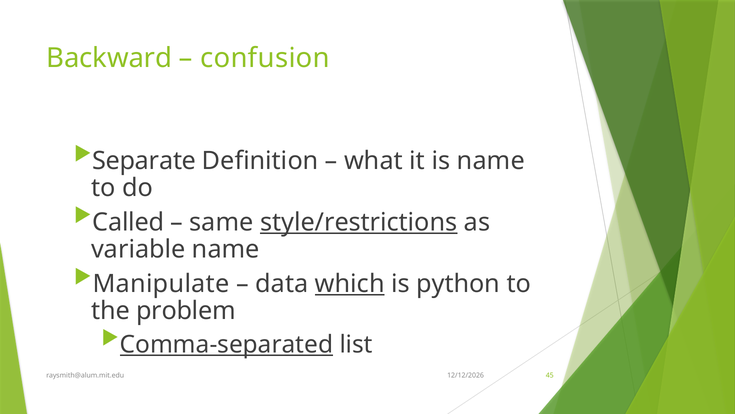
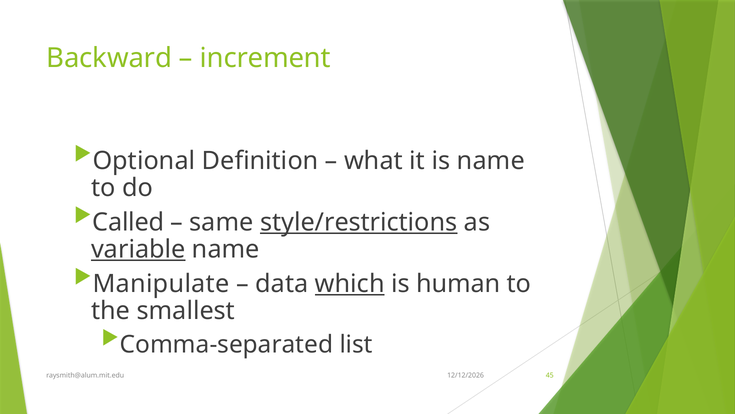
confusion: confusion -> increment
Separate: Separate -> Optional
variable underline: none -> present
python: python -> human
problem: problem -> smallest
Comma-separated underline: present -> none
